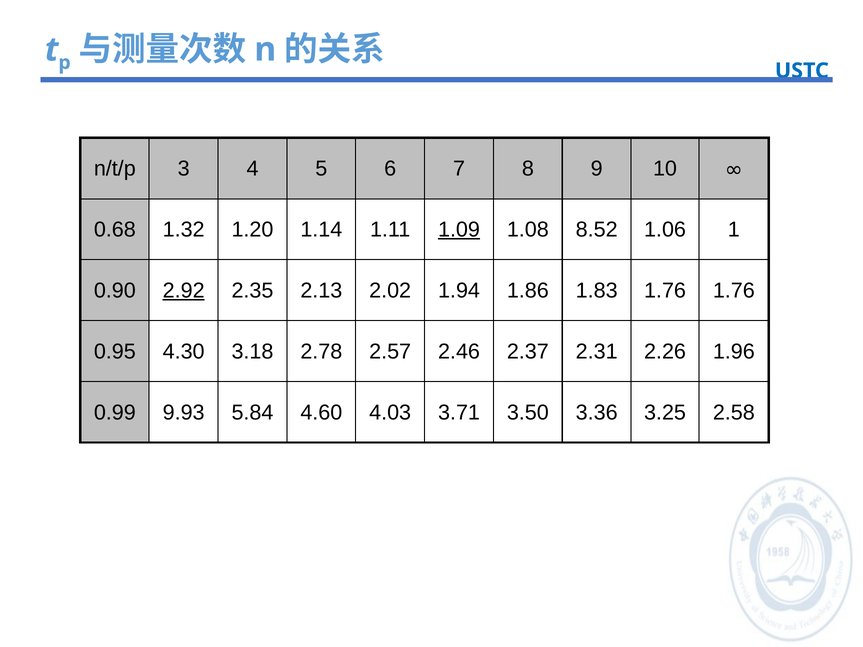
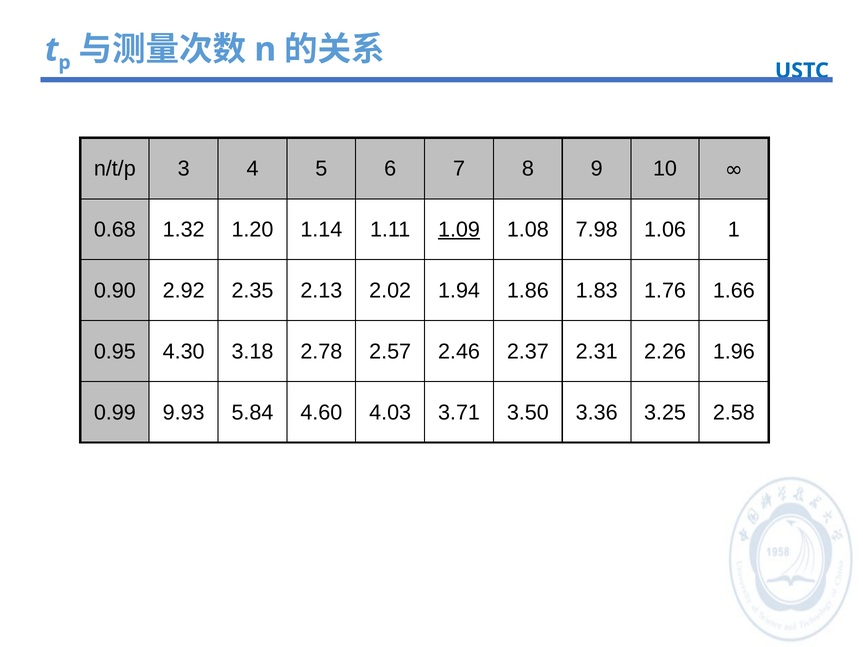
8.52: 8.52 -> 7.98
2.92 underline: present -> none
1.76 1.76: 1.76 -> 1.66
